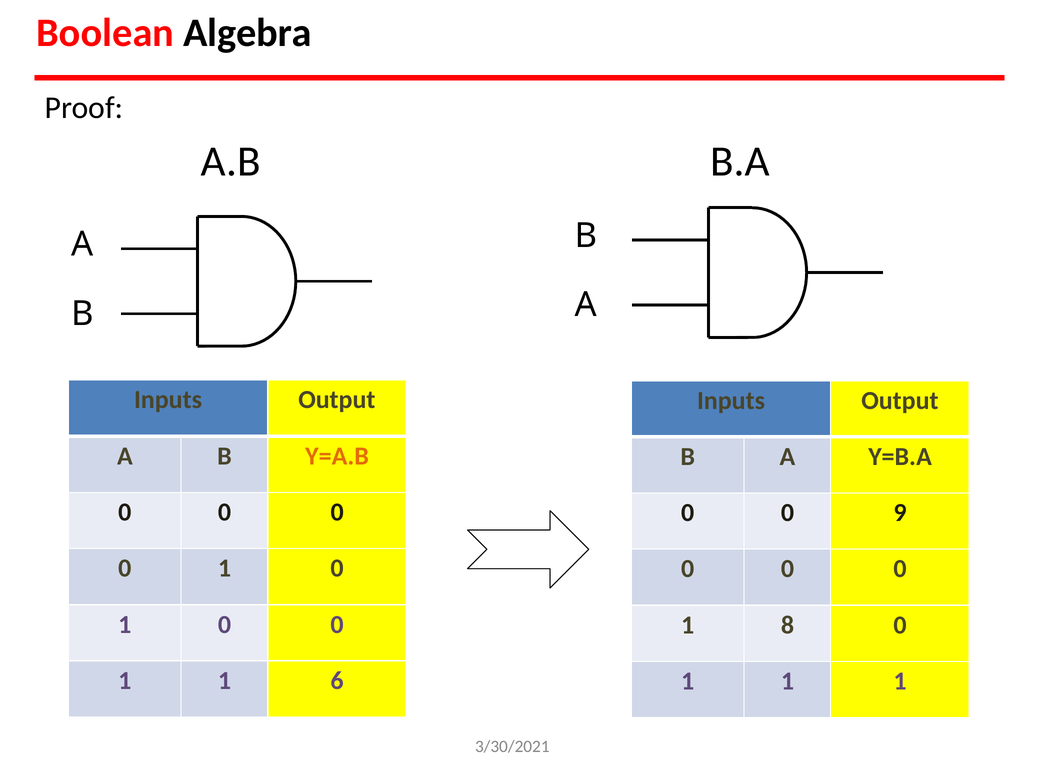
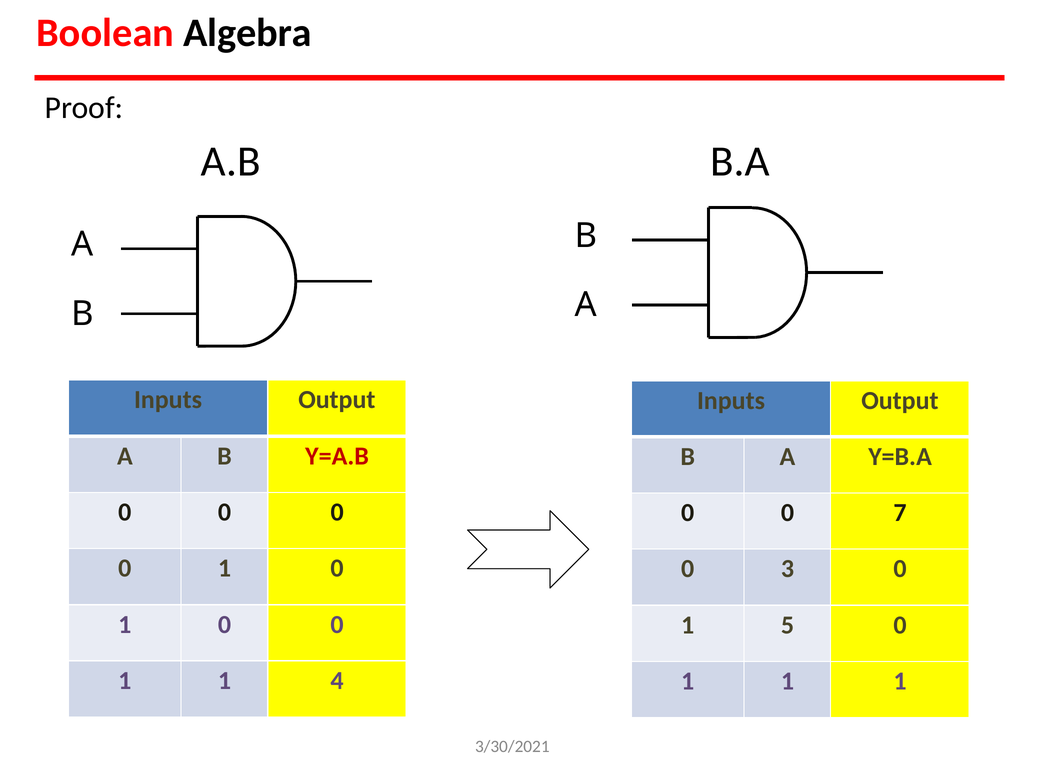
Y=A.B colour: orange -> red
9: 9 -> 7
0 at (787, 569): 0 -> 3
8: 8 -> 5
6: 6 -> 4
